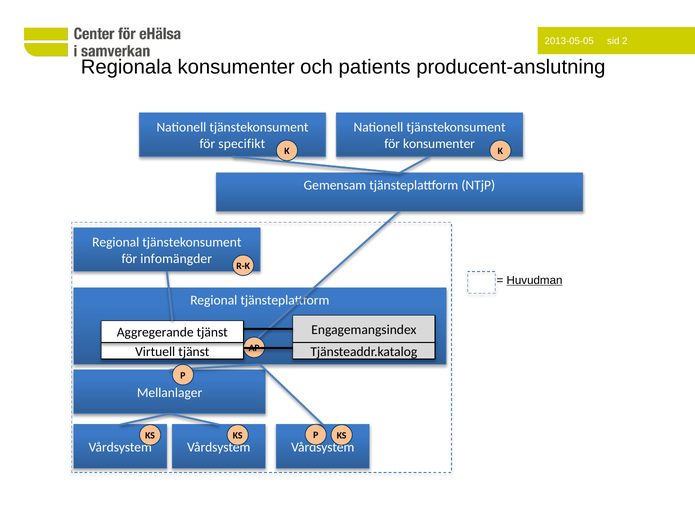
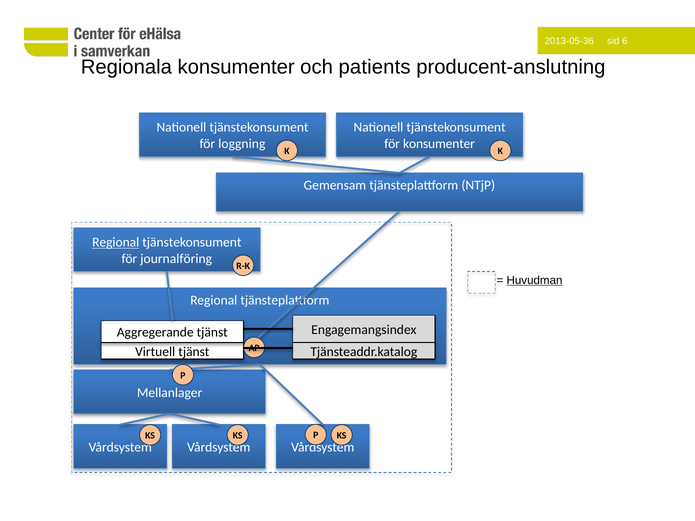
2013-05-05: 2013-05-05 -> 2013-05-36
2: 2 -> 6
specifikt: specifikt -> loggning
Regional at (116, 242) underline: none -> present
infomängder: infomängder -> journalföring
